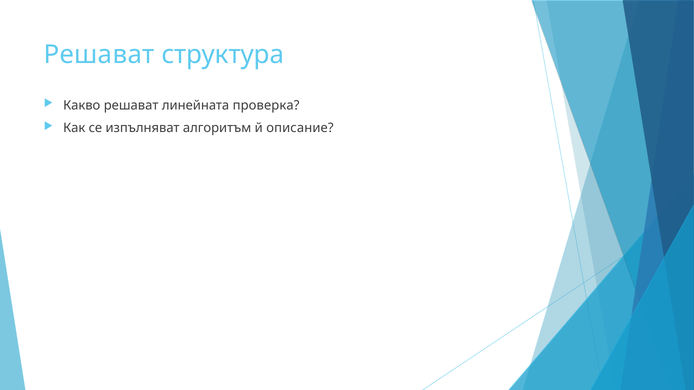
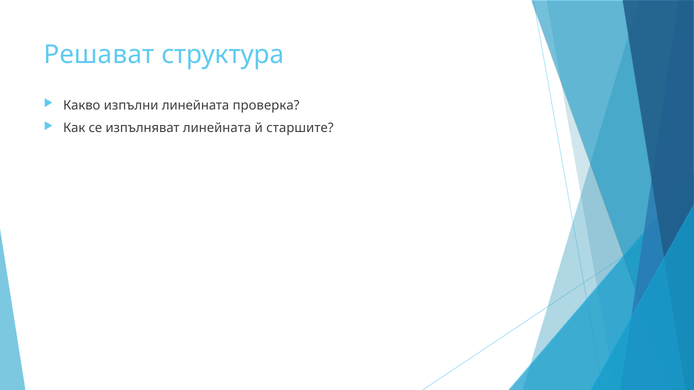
Какво решават: решават -> изпълни
изпълняват алгоритъм: алгоритъм -> линейната
описание: описание -> старшите
